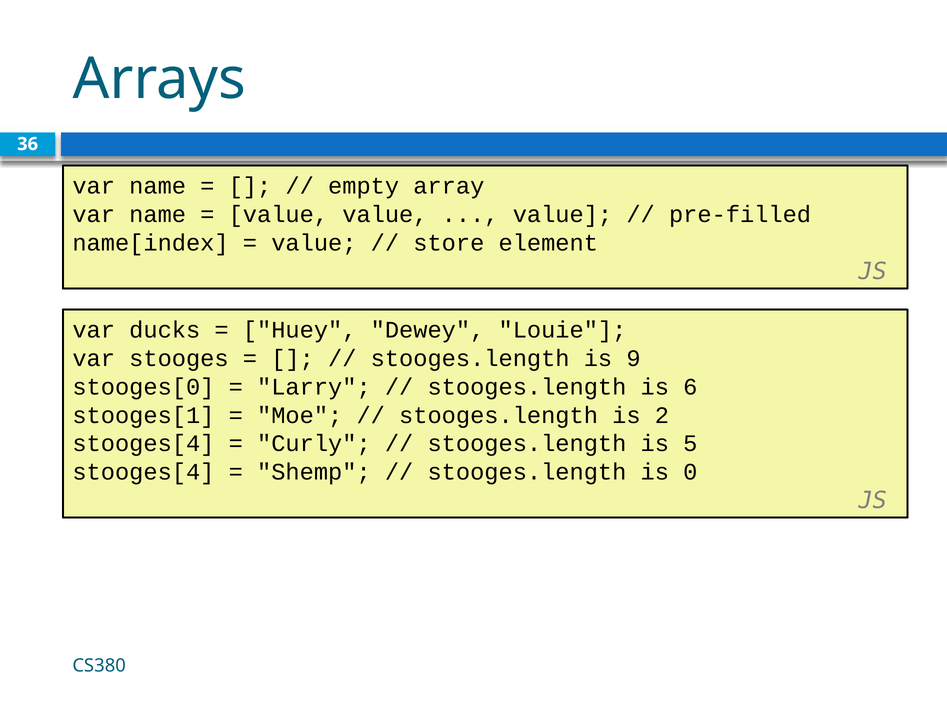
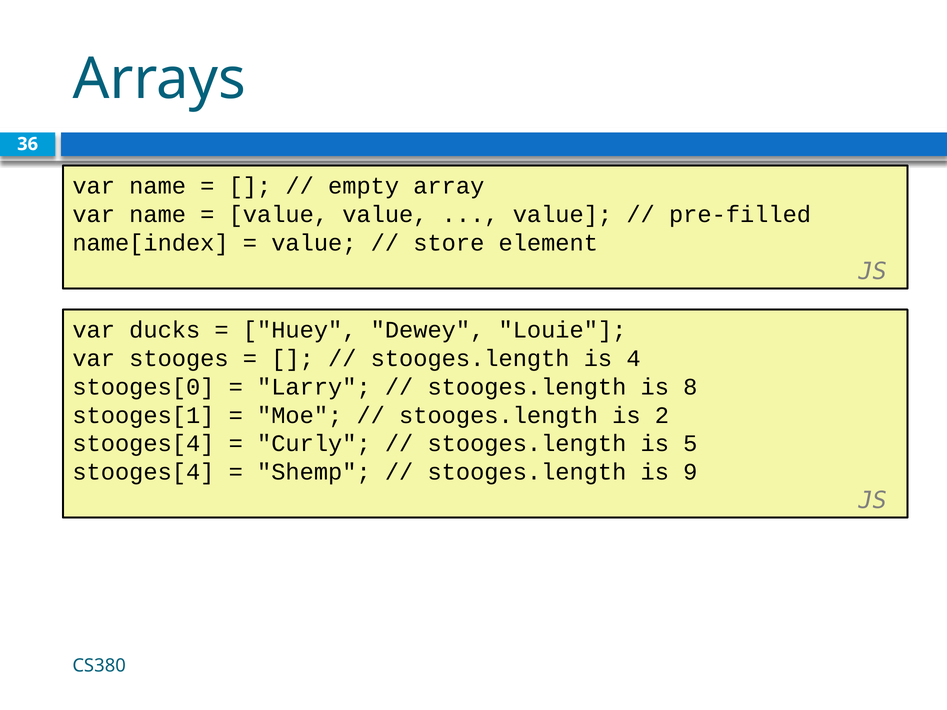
9: 9 -> 4
6: 6 -> 8
0: 0 -> 9
